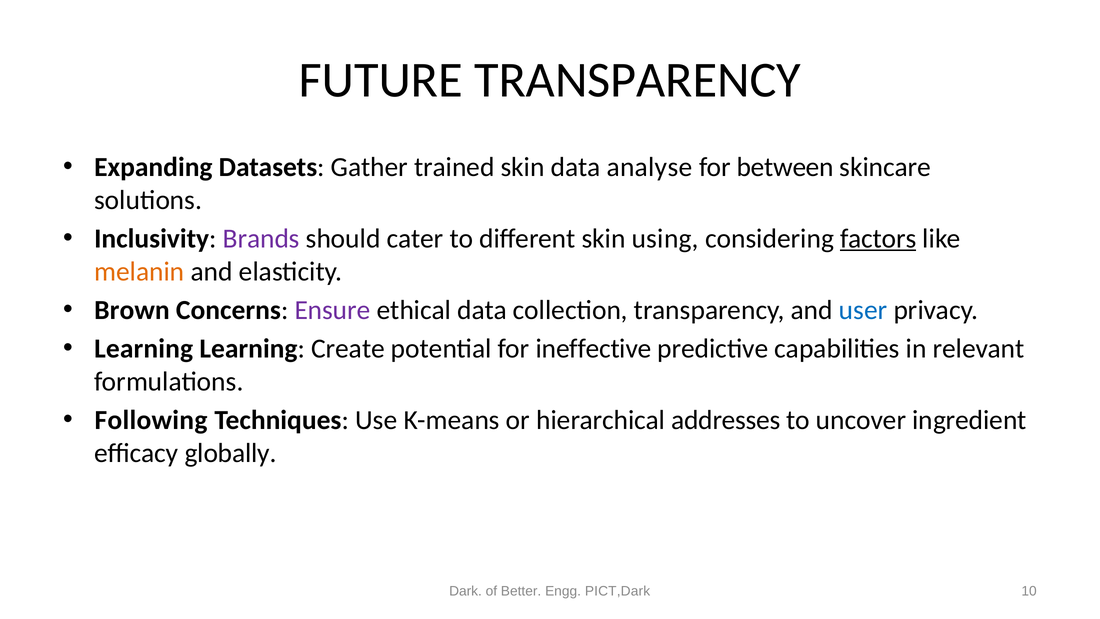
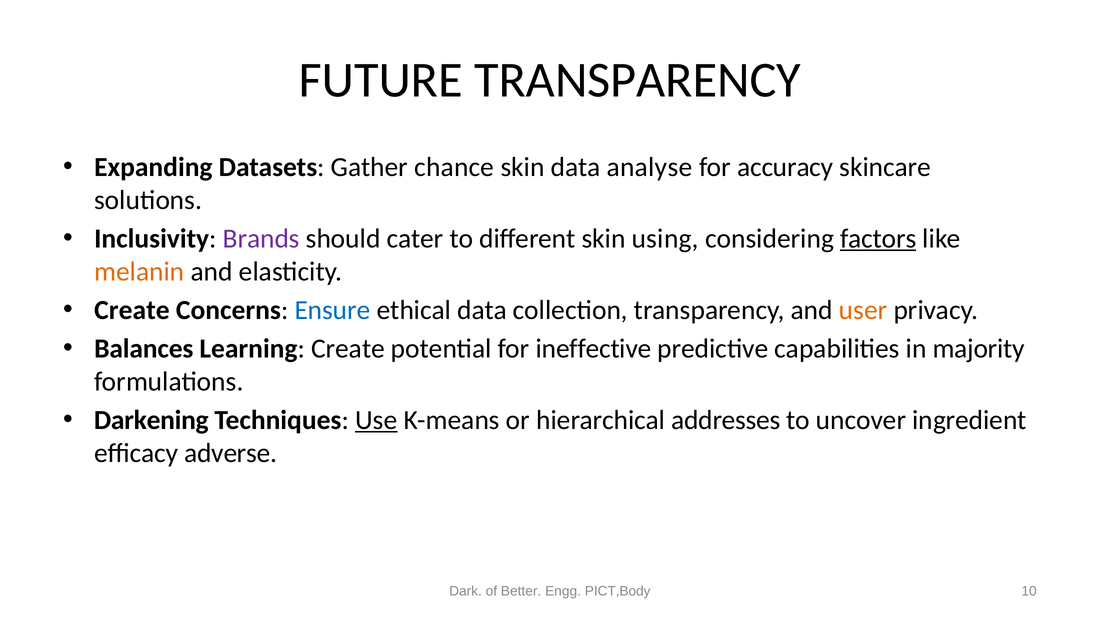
trained: trained -> chance
between: between -> accuracy
Brown at (132, 310): Brown -> Create
Ensure colour: purple -> blue
user colour: blue -> orange
Learning at (144, 348): Learning -> Balances
relevant: relevant -> majority
Following: Following -> Darkening
Use underline: none -> present
globally: globally -> adverse
PICT,Dark: PICT,Dark -> PICT,Body
